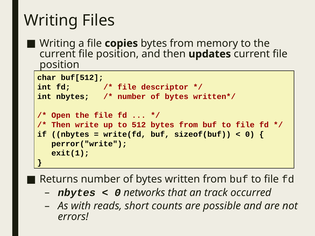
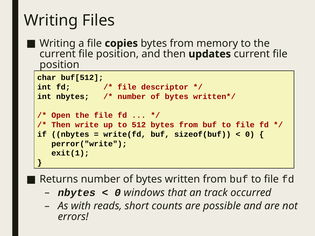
networks: networks -> windows
